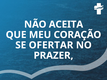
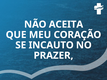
OFERTAR: OFERTAR -> INCAUTO
